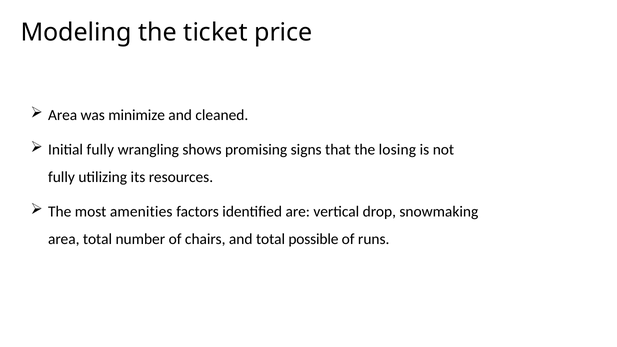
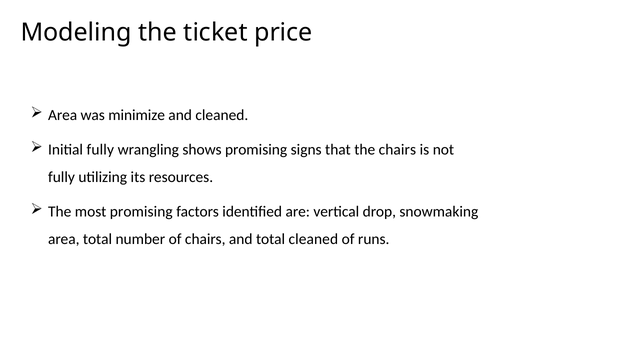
the losing: losing -> chairs
most amenities: amenities -> promising
total possible: possible -> cleaned
